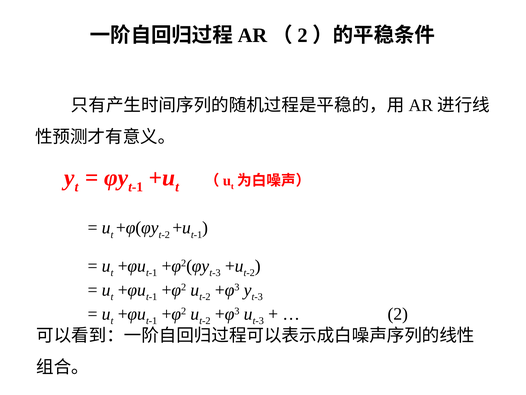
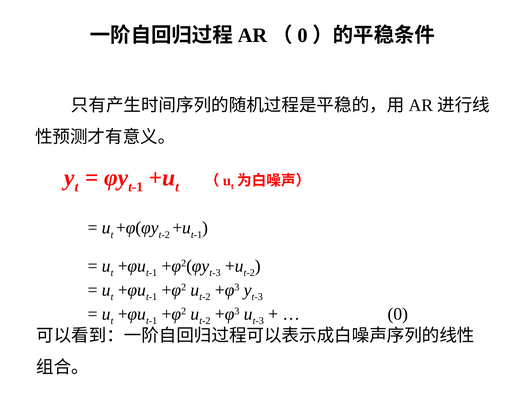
2 at (303, 35): 2 -> 0
2 at (398, 313): 2 -> 0
